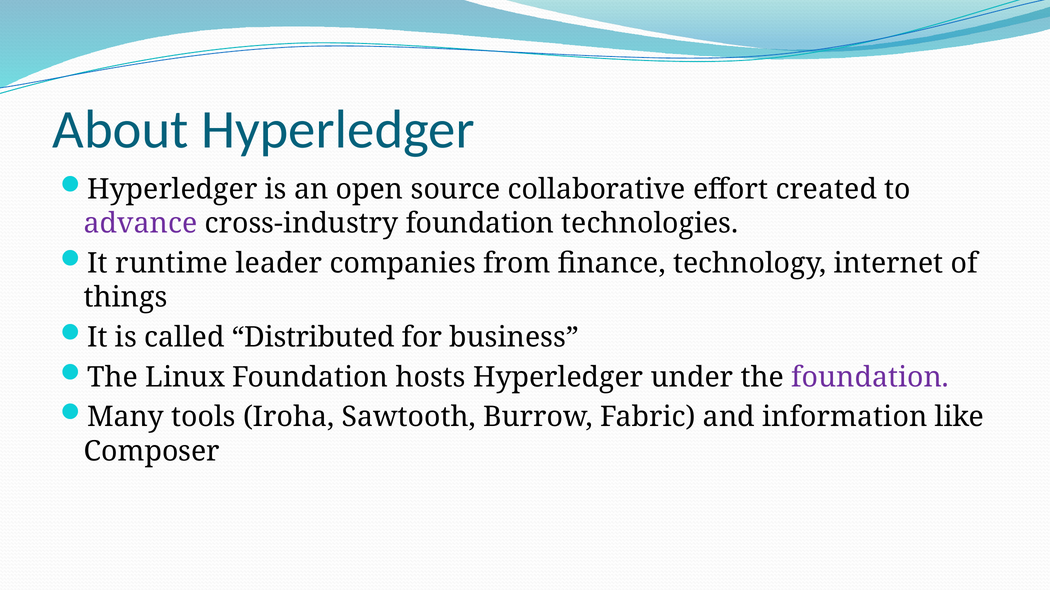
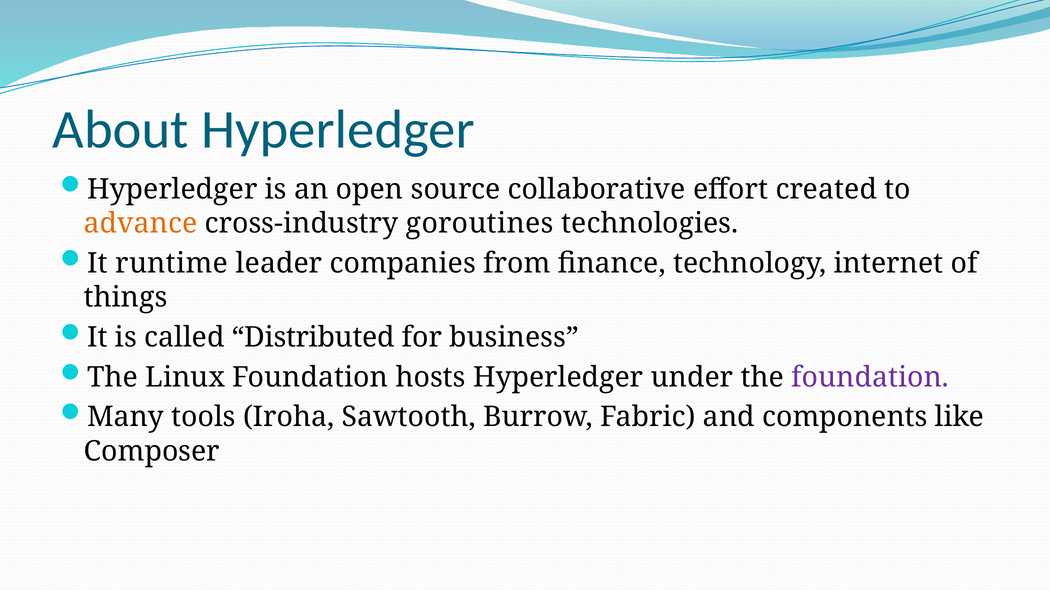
advance colour: purple -> orange
cross-industry foundation: foundation -> goroutines
information: information -> components
